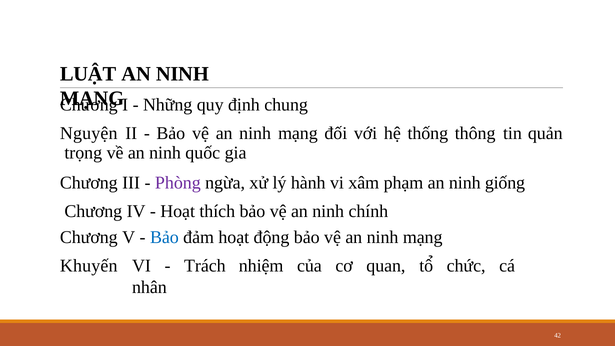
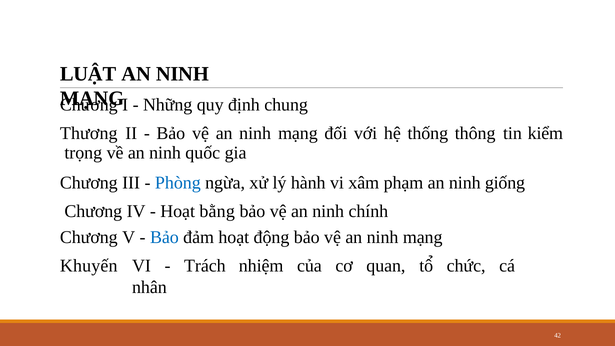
Nguyện: Nguyện -> Thương
quản: quản -> kiểm
Phòng colour: purple -> blue
thích: thích -> bằng
